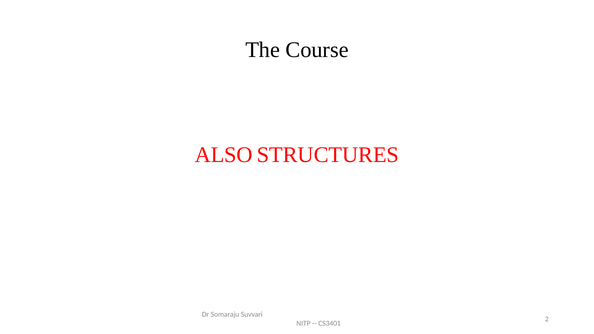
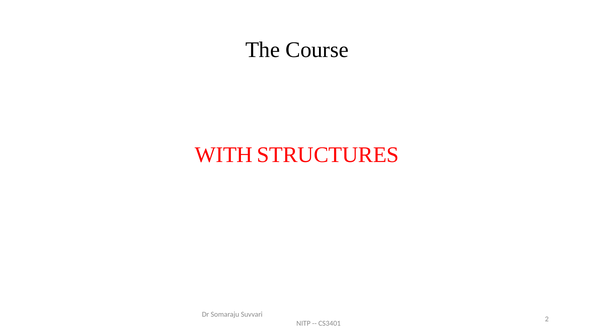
ALSO: ALSO -> WITH
